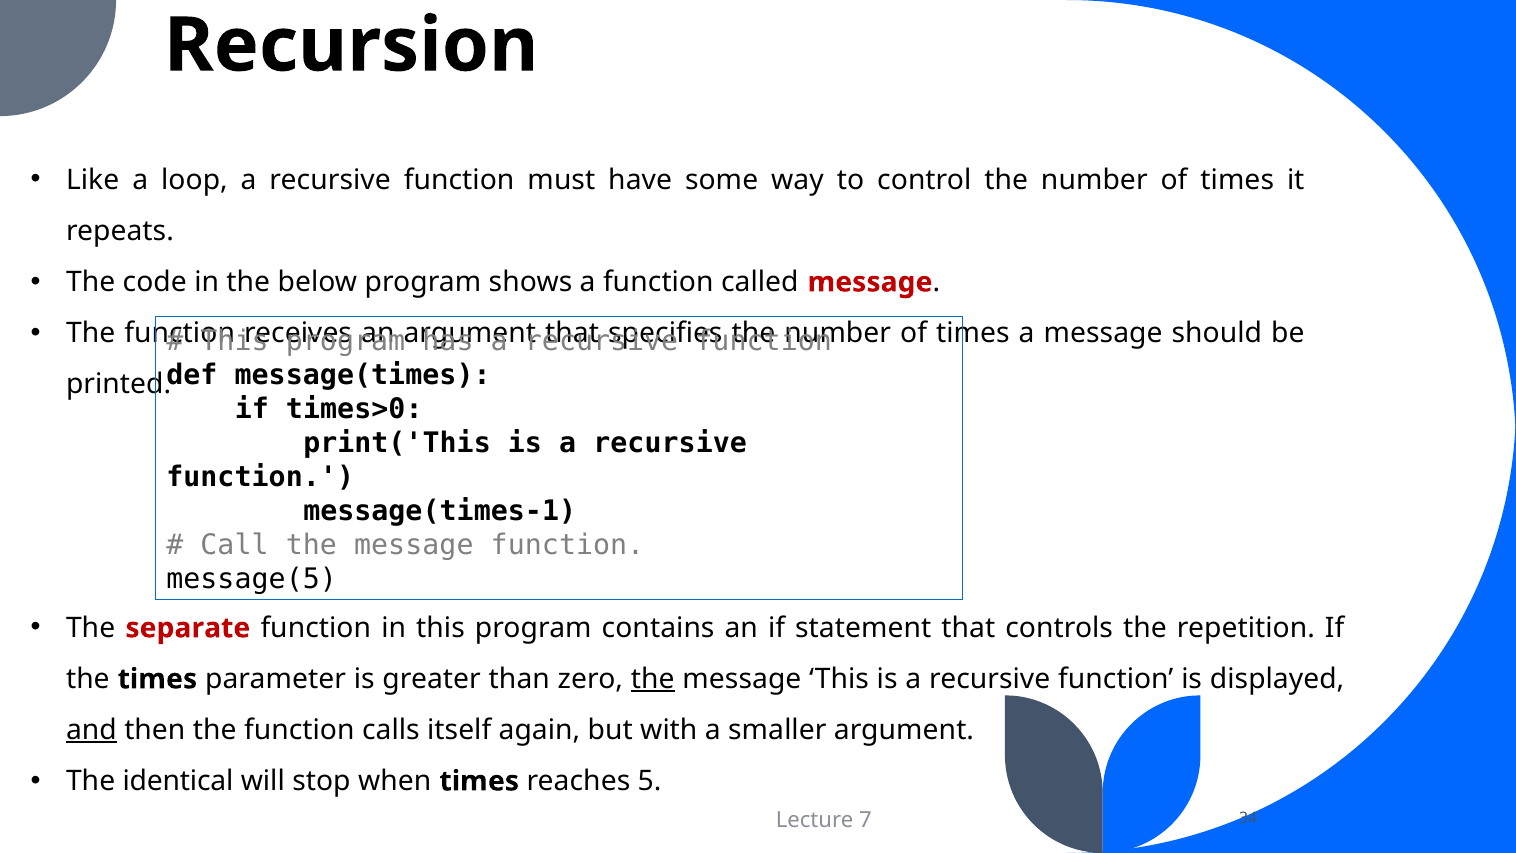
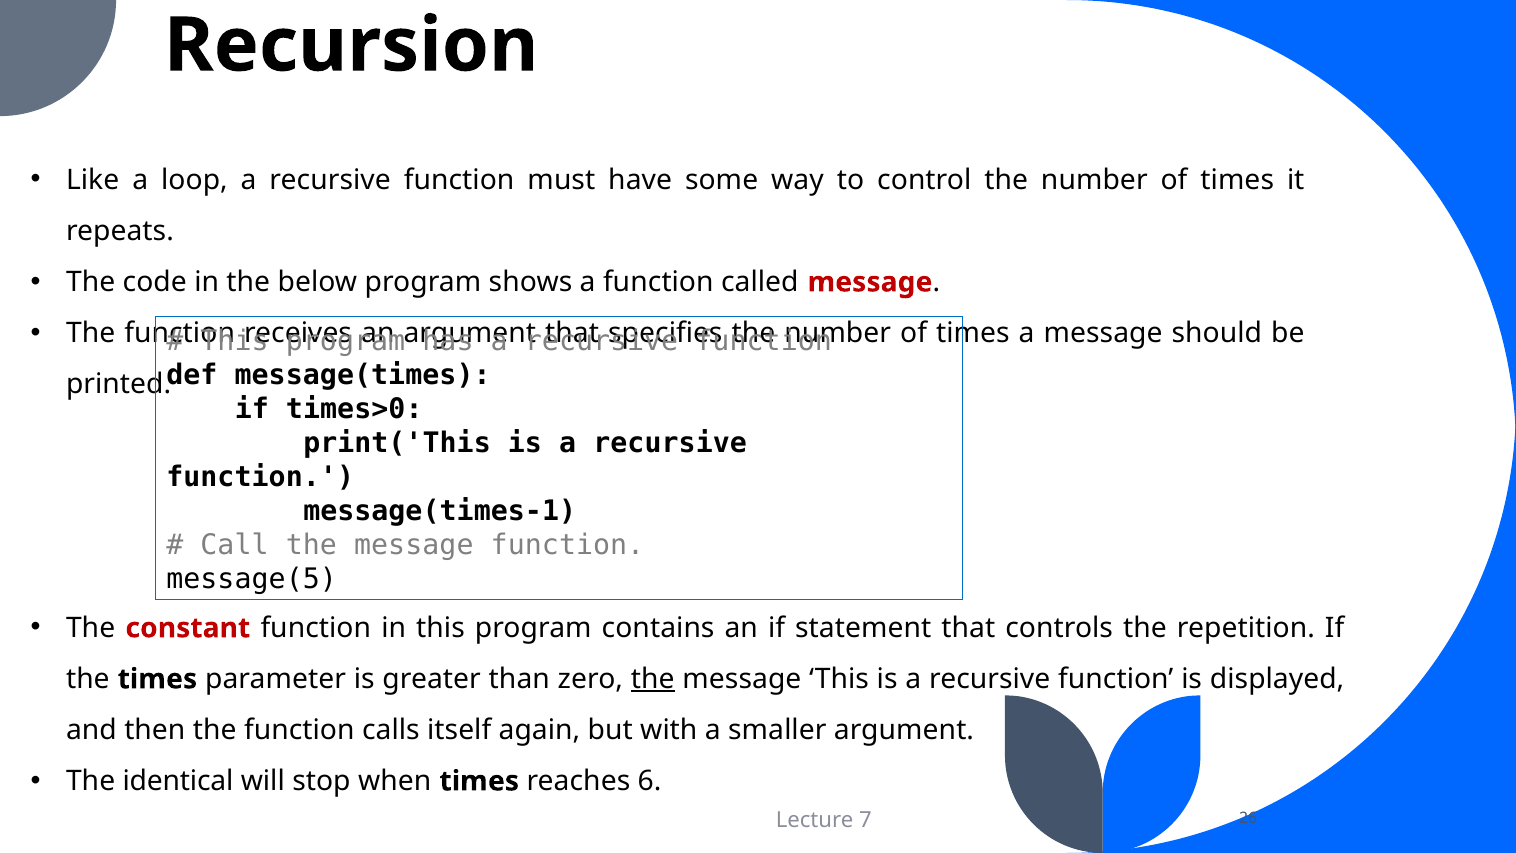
separate: separate -> constant
and underline: present -> none
5: 5 -> 6
34: 34 -> 26
